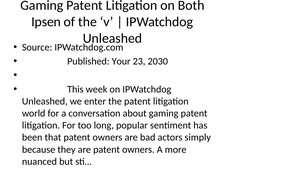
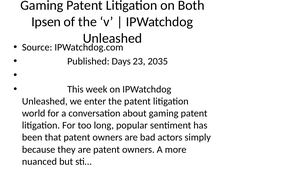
Your: Your -> Days
2030: 2030 -> 2035
